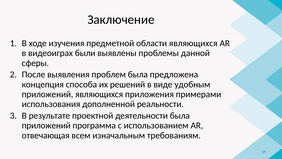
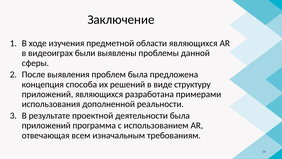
удобным: удобным -> структуру
приложения: приложения -> разработана
